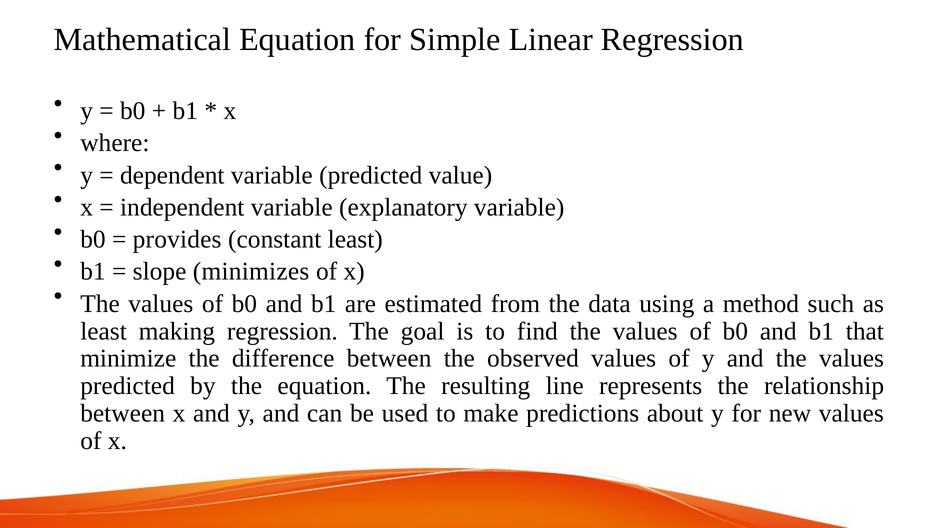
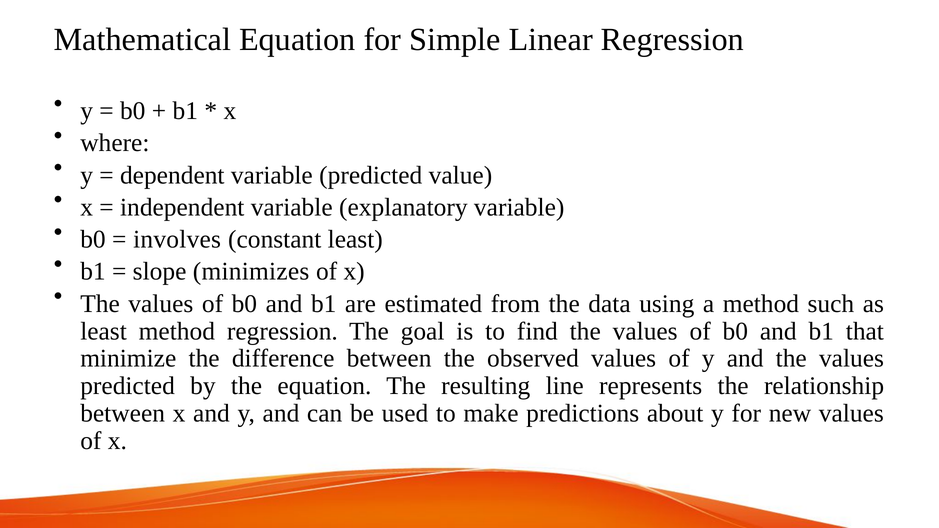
provides: provides -> involves
least making: making -> method
